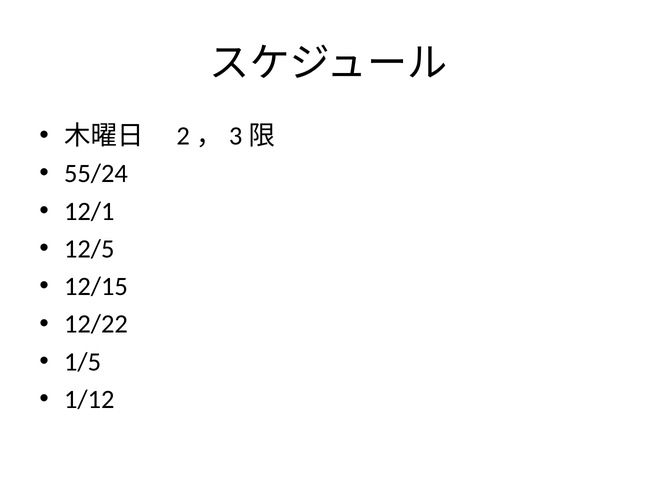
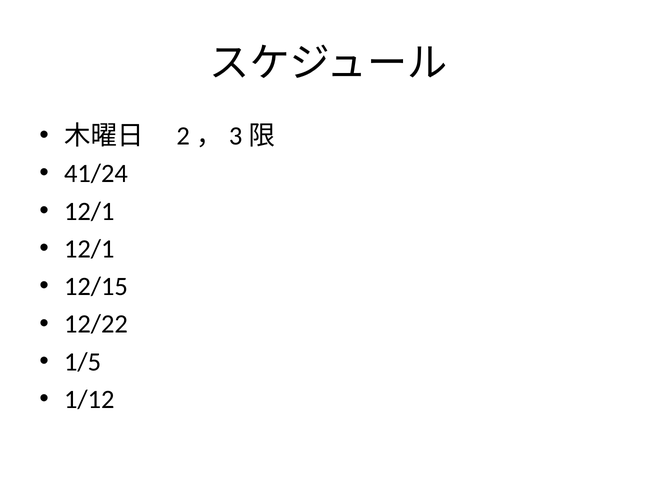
55/24: 55/24 -> 41/24
12/5 at (89, 249): 12/5 -> 12/1
